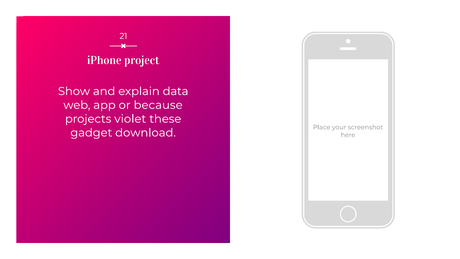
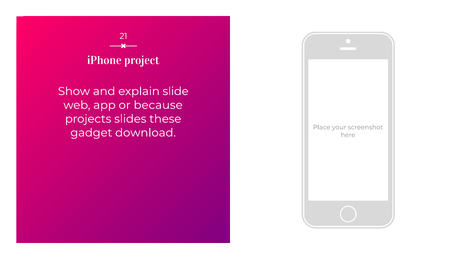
data: data -> slide
violet: violet -> slides
